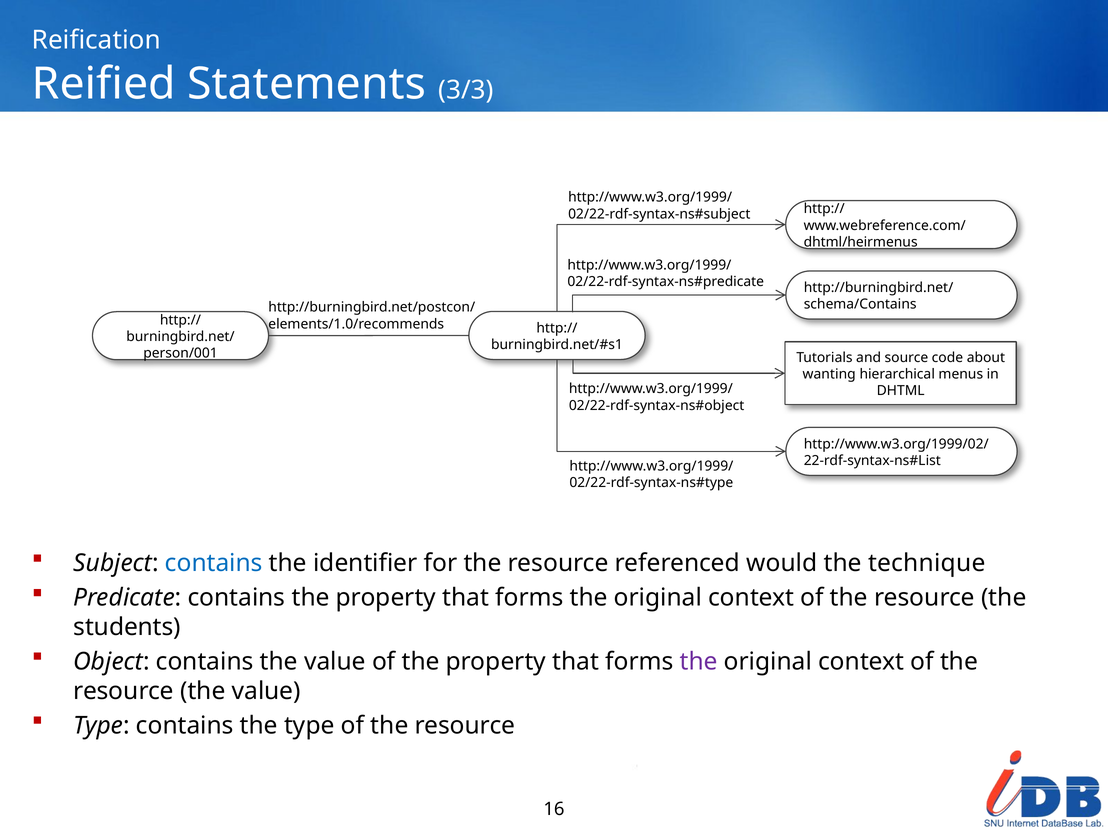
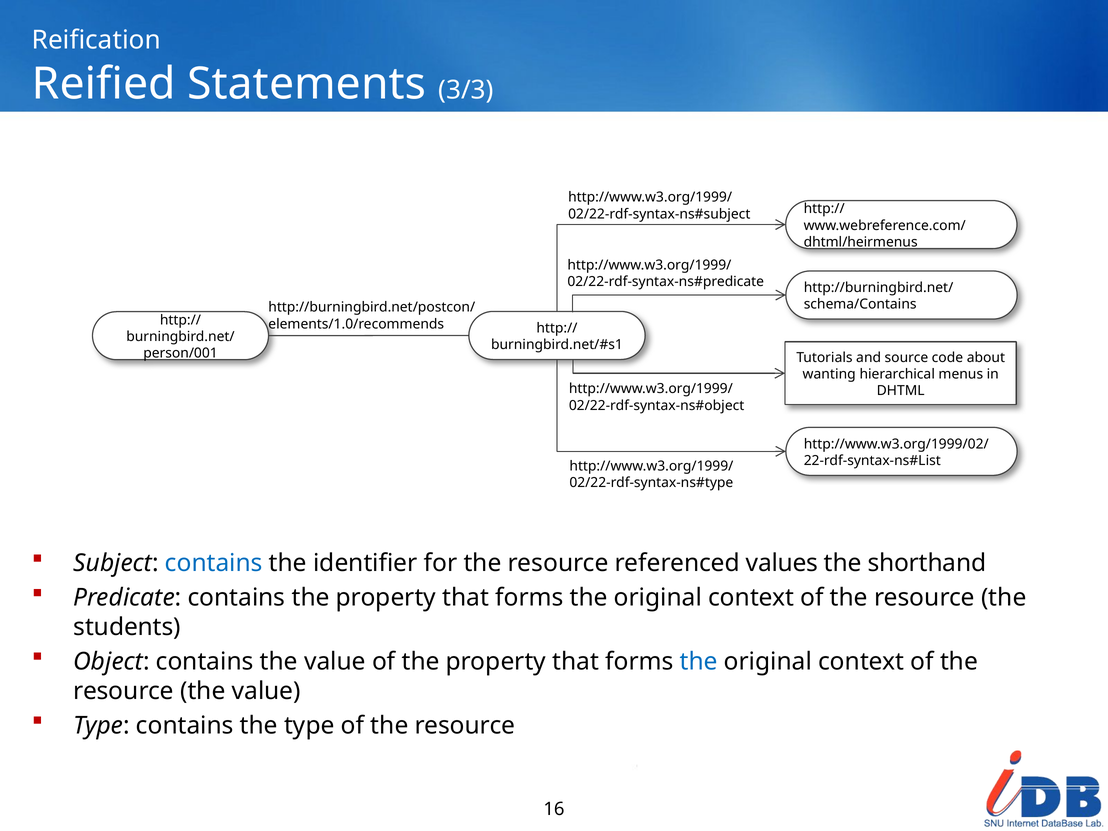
would: would -> values
technique: technique -> shorthand
the at (699, 661) colour: purple -> blue
